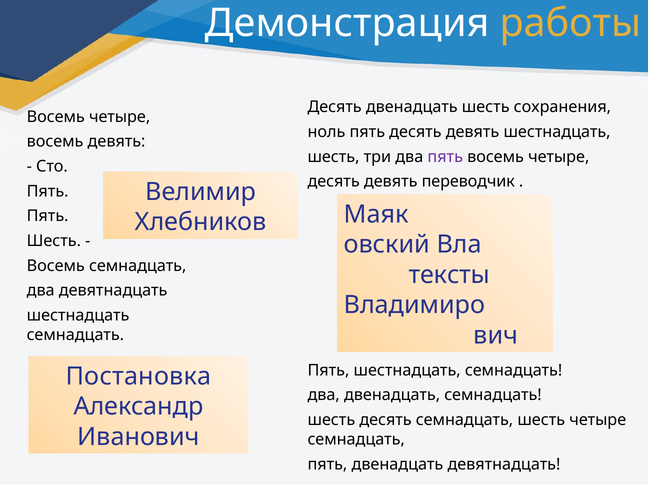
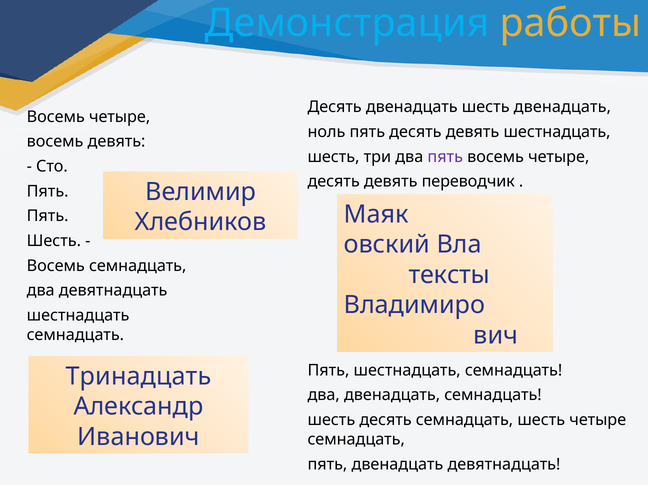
Демонстрация colour: white -> light blue
шесть сохранения: сохранения -> двенадцать
Постановка: Постановка -> Тринадцать
